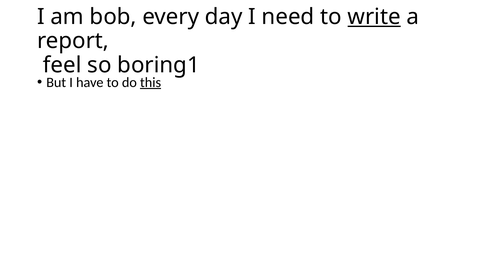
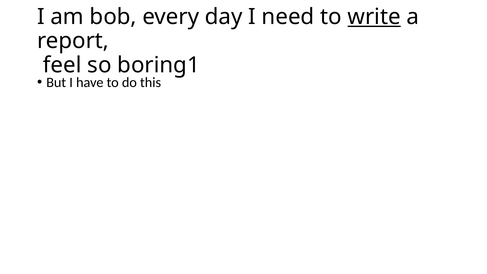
this underline: present -> none
